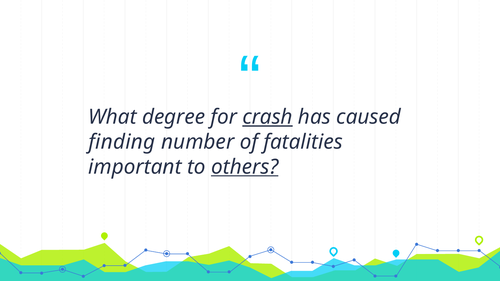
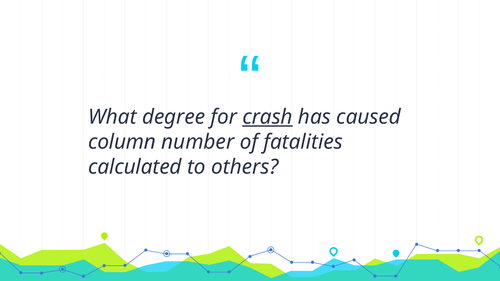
finding: finding -> column
important: important -> calculated
others underline: present -> none
